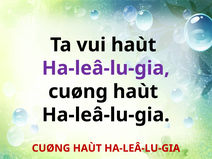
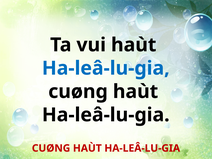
Ha-leâ-lu-gia at (106, 68) colour: purple -> blue
